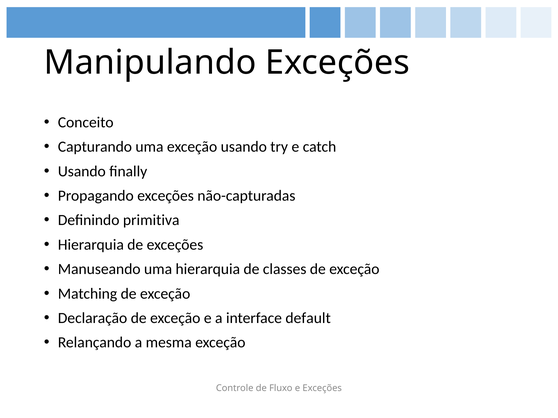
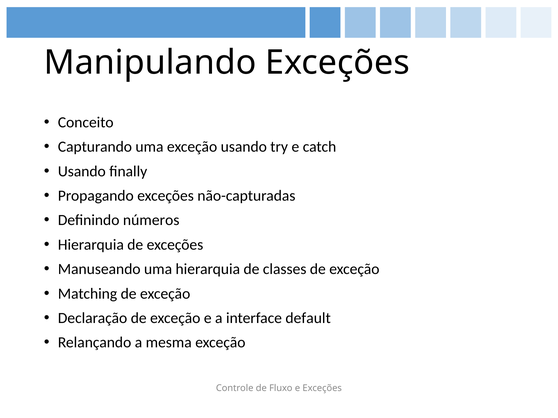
primitiva: primitiva -> números
